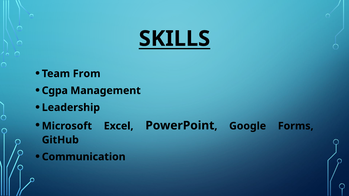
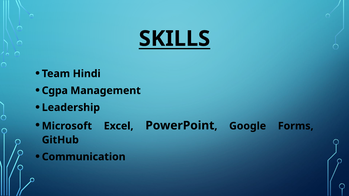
From: From -> Hindi
